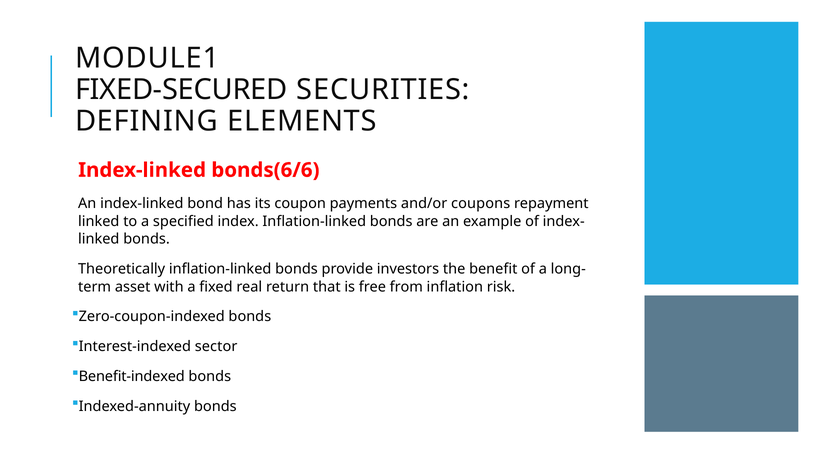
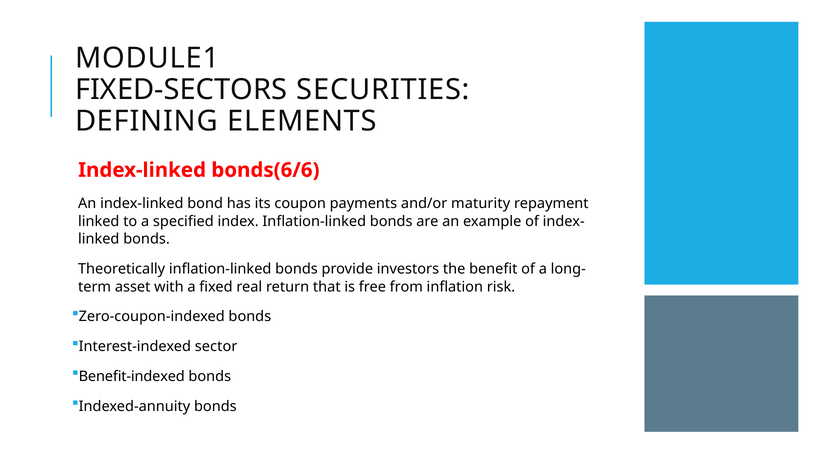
FIXED-SECURED: FIXED-SECURED -> FIXED-SECTORS
coupons: coupons -> maturity
